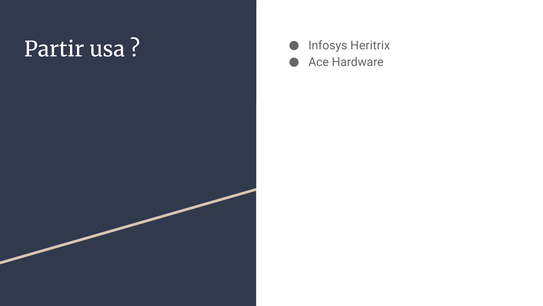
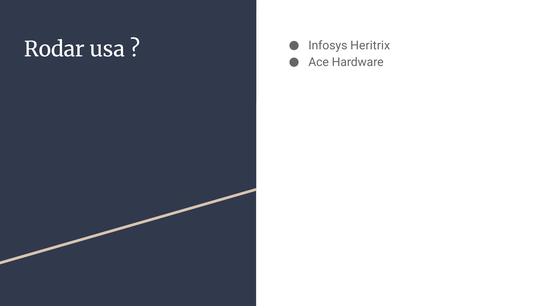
Partir: Partir -> Rodar
